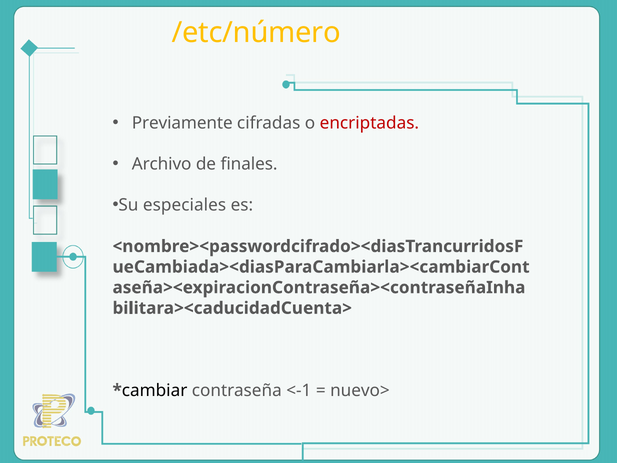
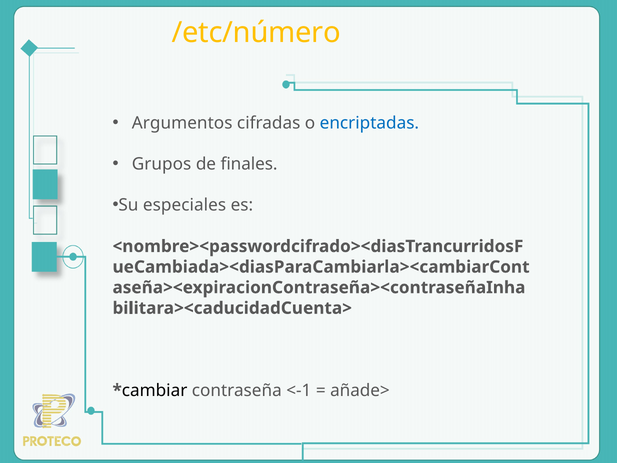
Previamente: Previamente -> Argumentos
encriptadas colour: red -> blue
Archivo: Archivo -> Grupos
nuevo>: nuevo> -> añade>
